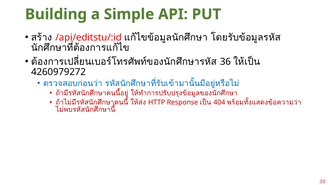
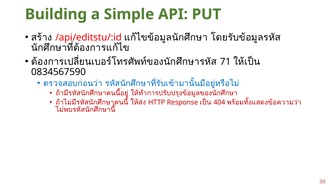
36: 36 -> 71
4260979272: 4260979272 -> 0834567590
